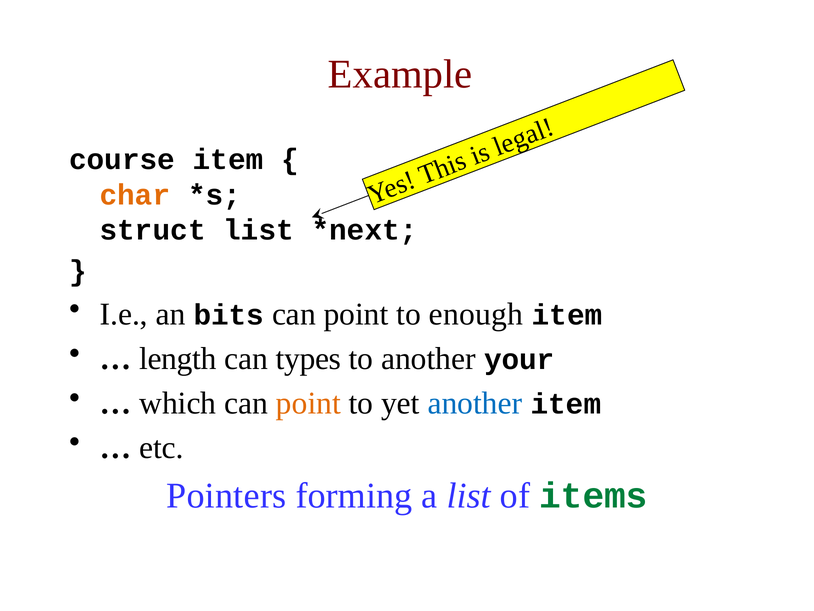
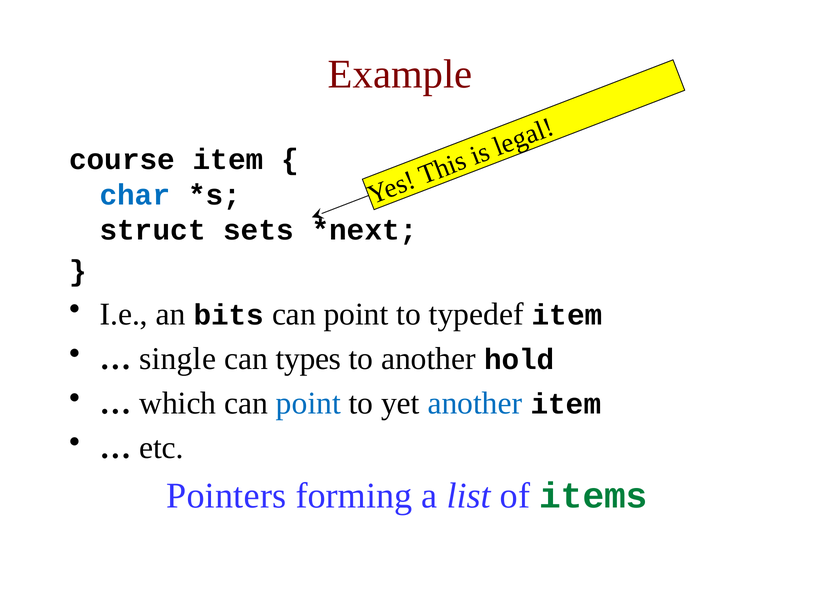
char colour: orange -> blue
struct list: list -> sets
enough: enough -> typedef
length: length -> single
your: your -> hold
point at (308, 403) colour: orange -> blue
